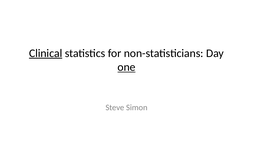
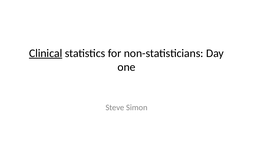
one underline: present -> none
